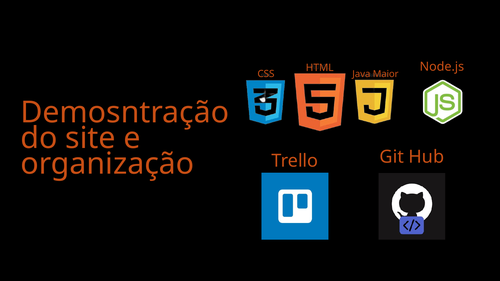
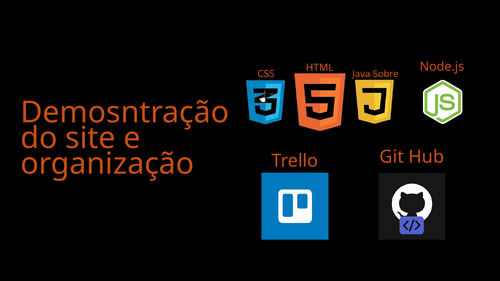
Maior: Maior -> Sobre
